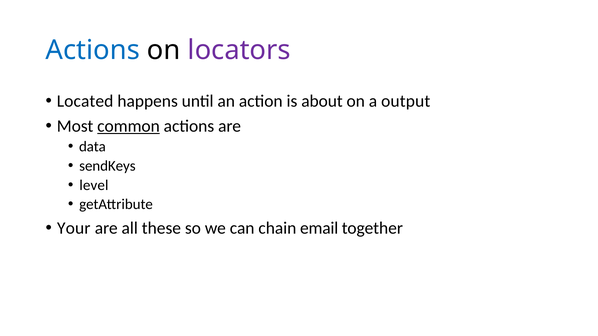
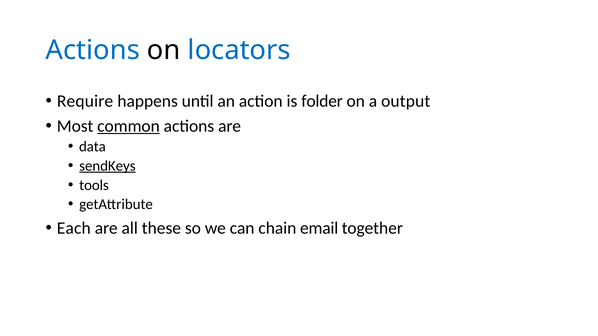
locators colour: purple -> blue
Located: Located -> Require
about: about -> folder
sendKeys underline: none -> present
level: level -> tools
Your: Your -> Each
